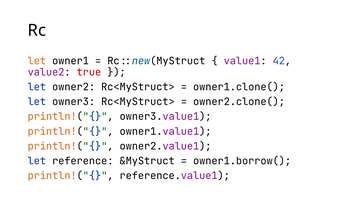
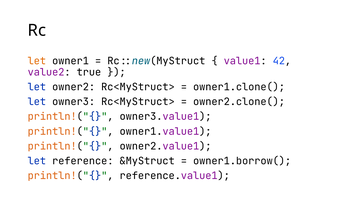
true colour: red -> black
